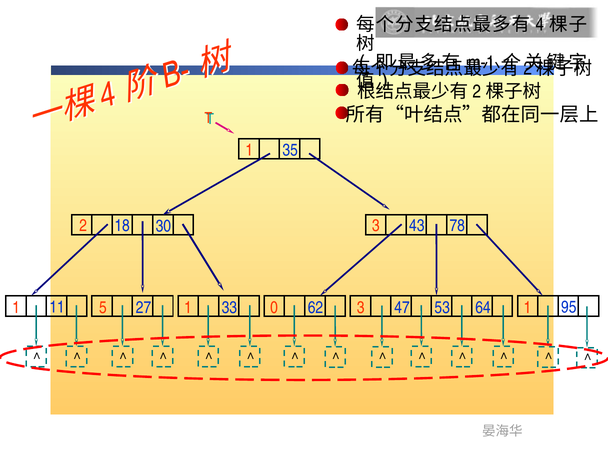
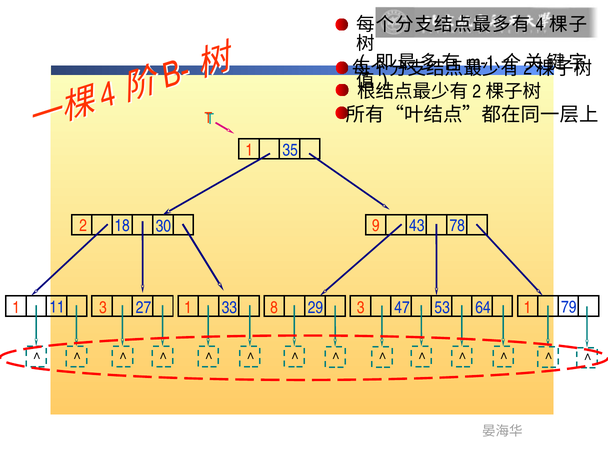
2 3: 3 -> 9
62: 62 -> 29
95: 95 -> 79
1 5: 5 -> 3
0: 0 -> 8
